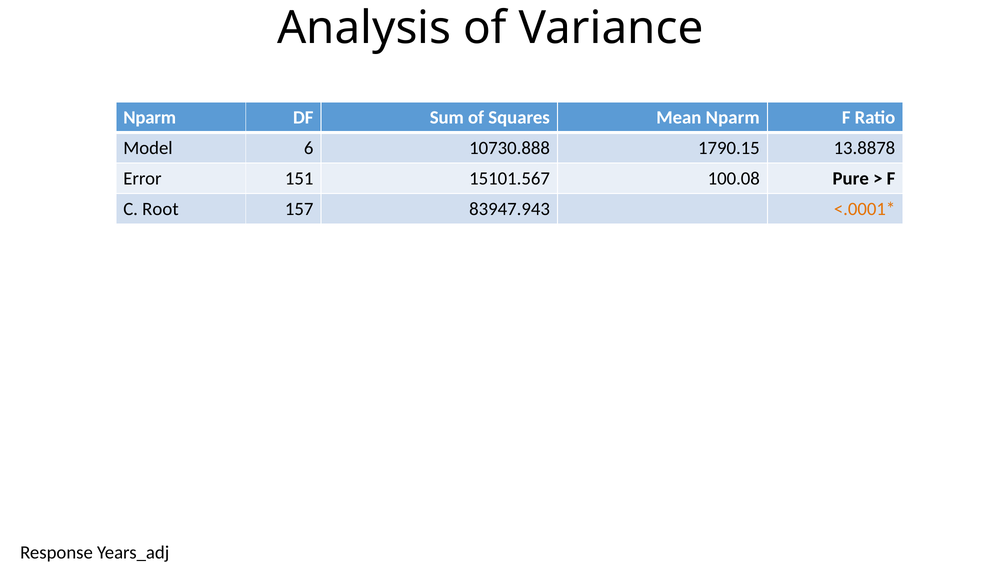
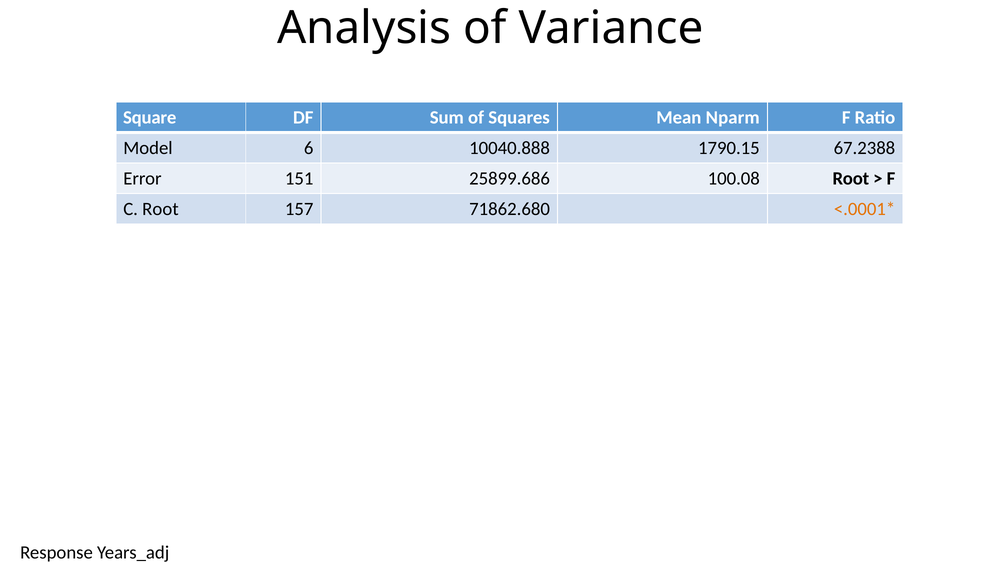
Nparm at (150, 118): Nparm -> Square
10730.888: 10730.888 -> 10040.888
13.8878: 13.8878 -> 67.2388
15101.567: 15101.567 -> 25899.686
100.08 Pure: Pure -> Root
83947.943: 83947.943 -> 71862.680
